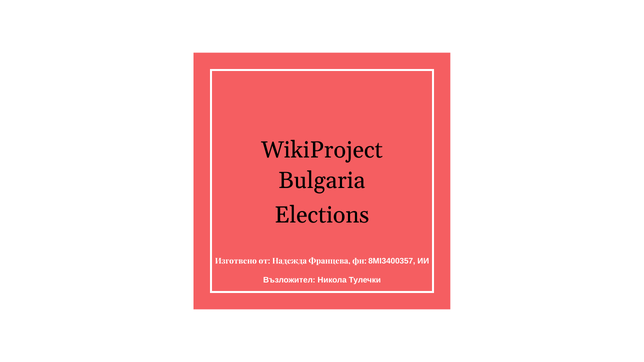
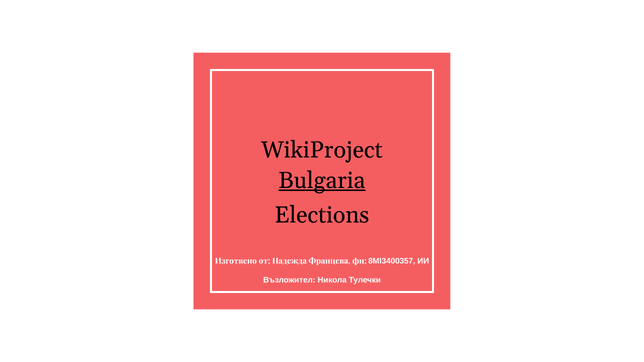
Bulgaria underline: none -> present
